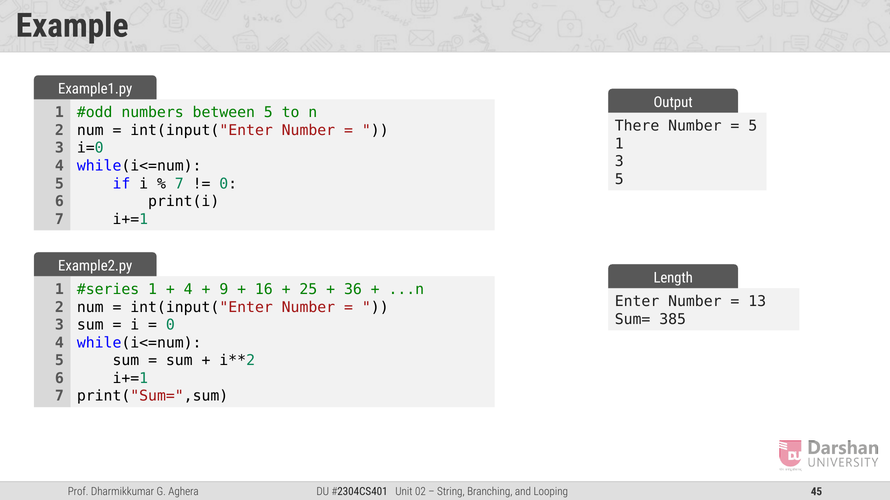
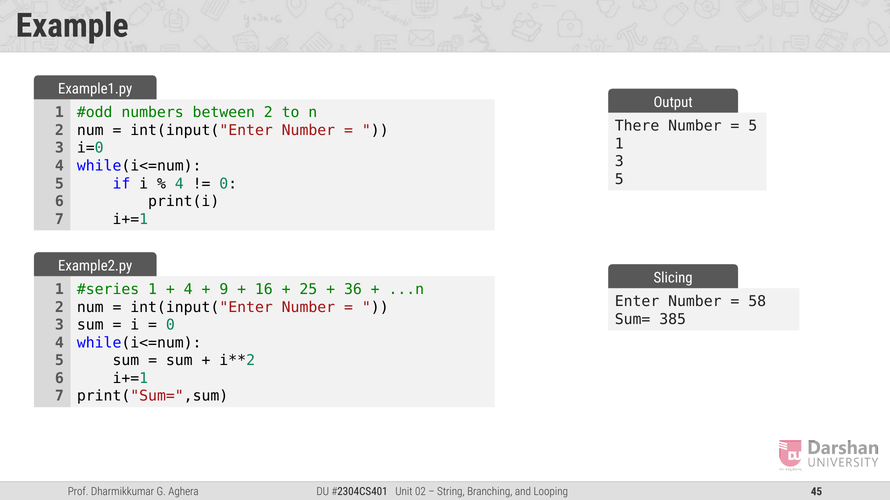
between 5: 5 -> 2
7 at (179, 184): 7 -> 4
Length: Length -> Slicing
13: 13 -> 58
